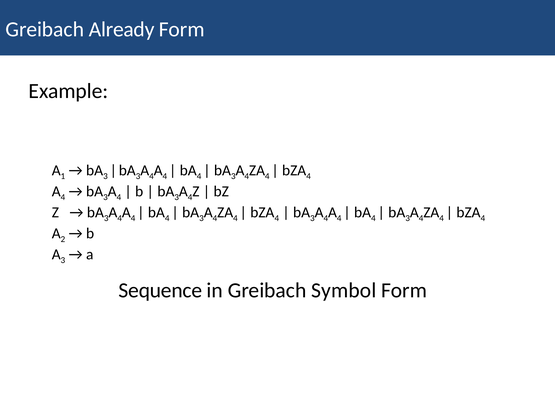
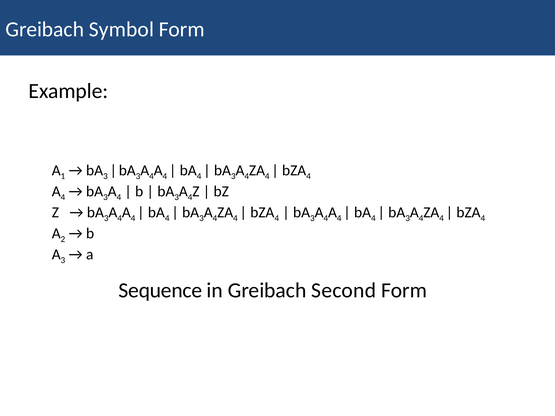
Already: Already -> Symbol
Symbol: Symbol -> Second
